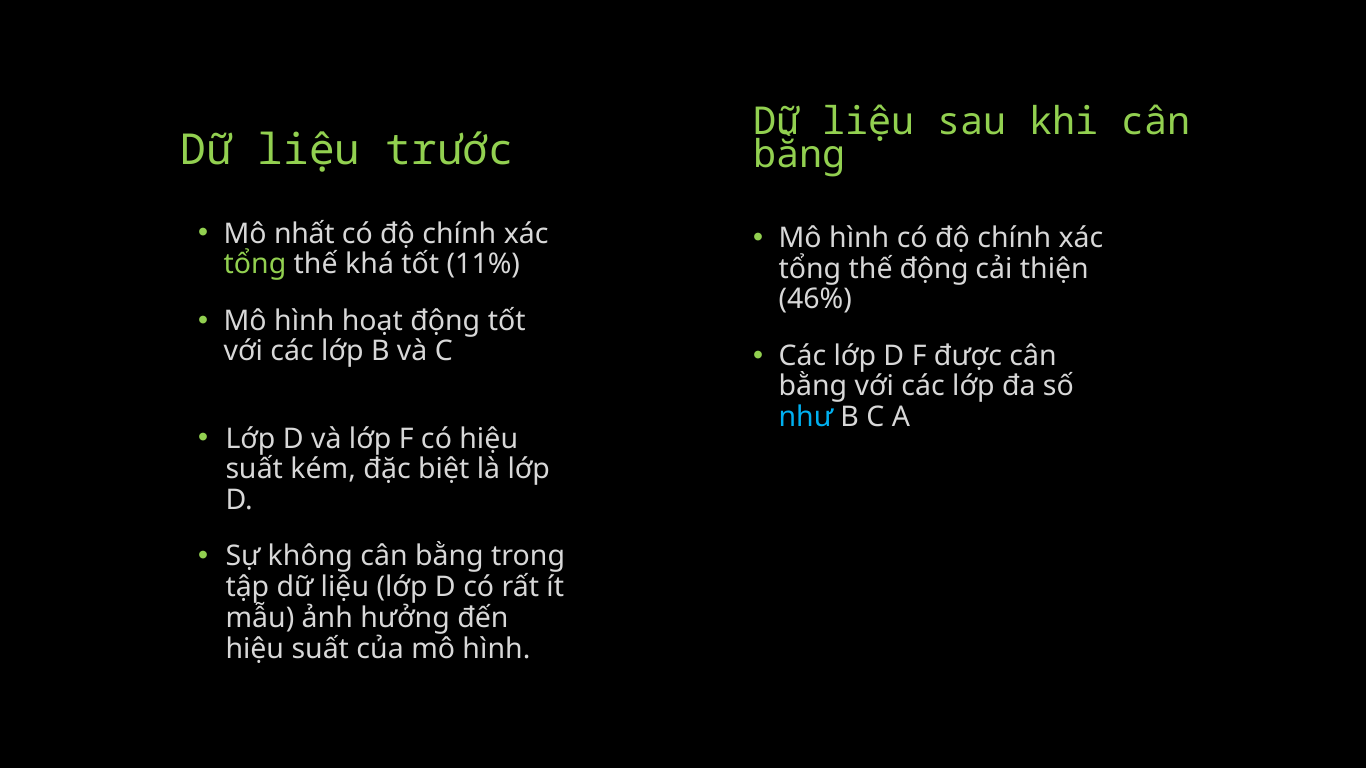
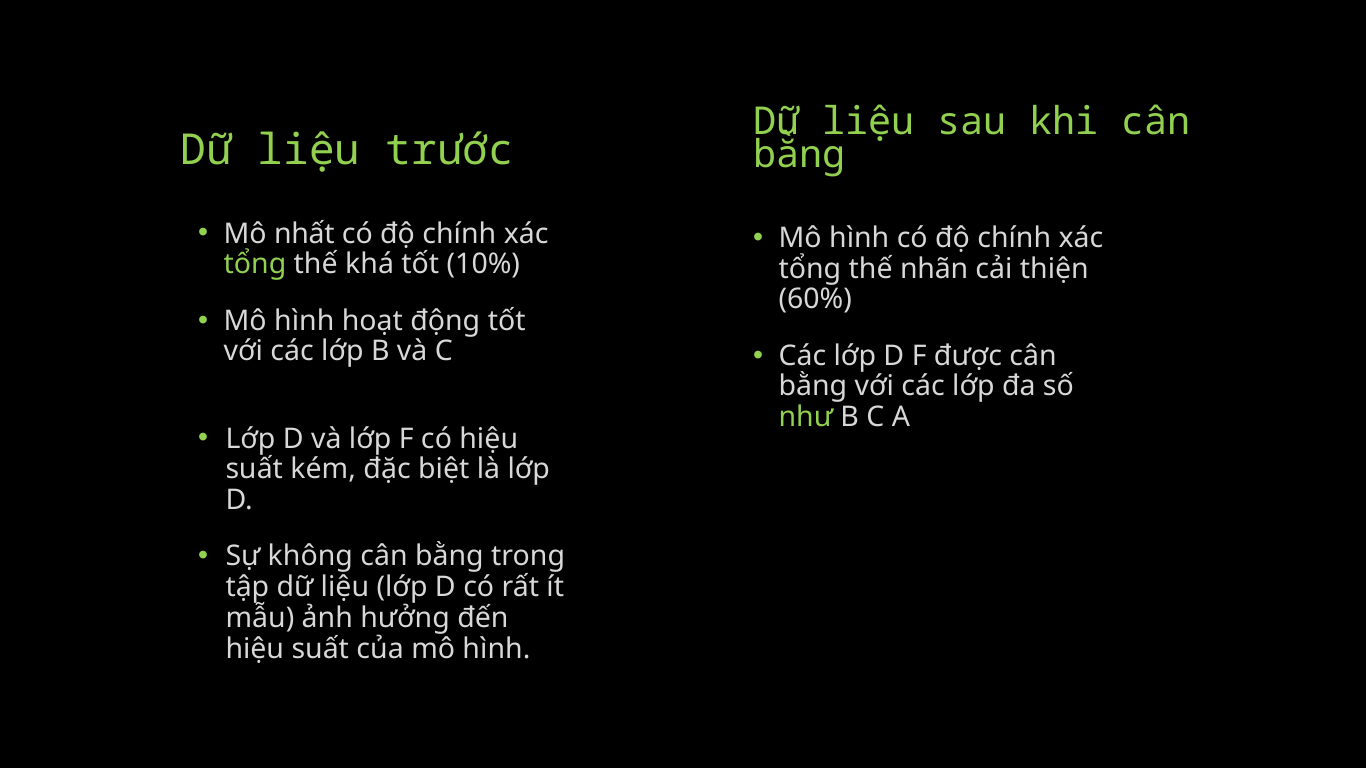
11%: 11% -> 10%
thế động: động -> nhãn
46%: 46% -> 60%
như colour: light blue -> light green
